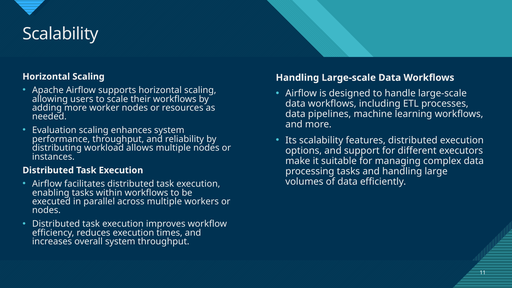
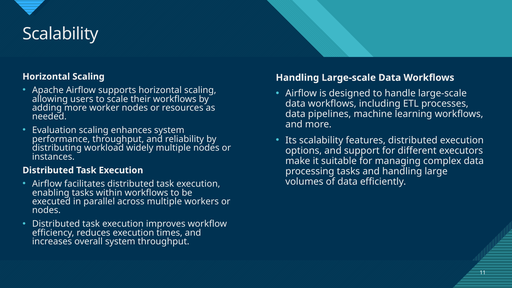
allows: allows -> widely
